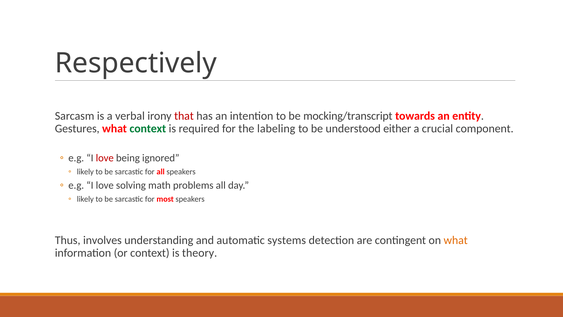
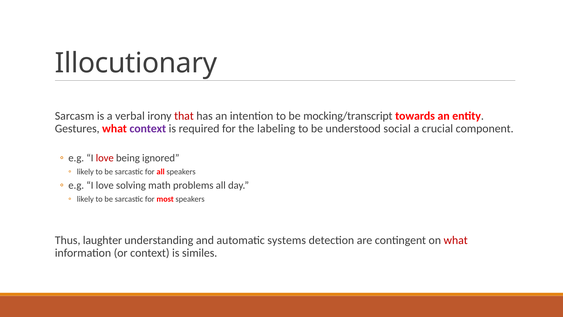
Respectively: Respectively -> Illocutionary
context at (148, 129) colour: green -> purple
either: either -> social
involves: involves -> laughter
what at (456, 240) colour: orange -> red
theory: theory -> similes
